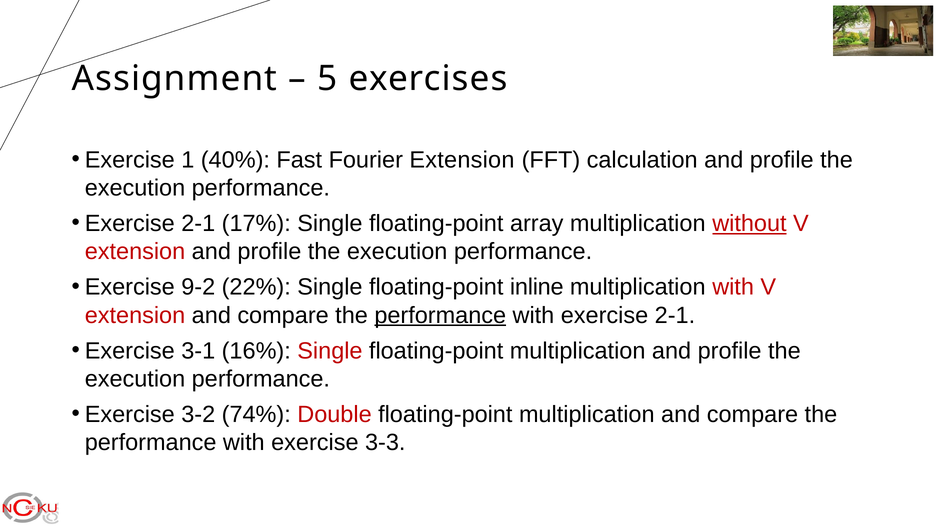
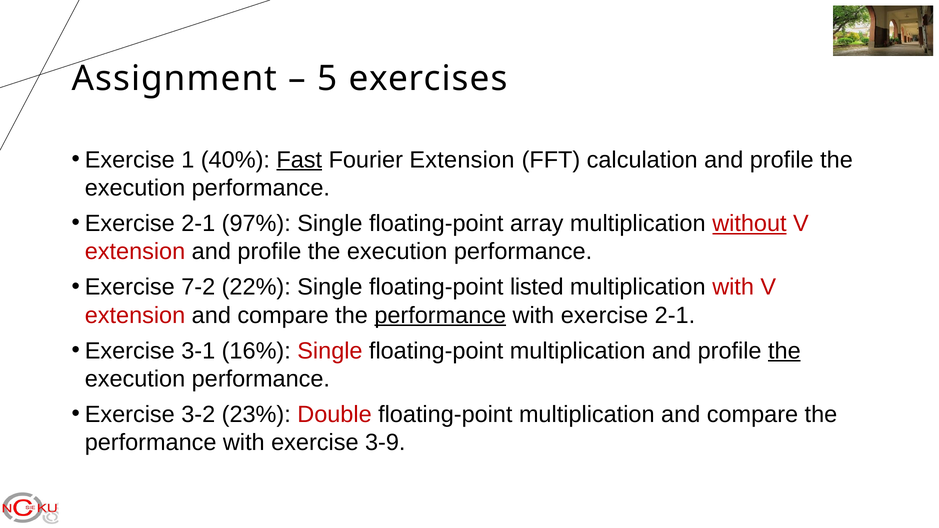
Fast underline: none -> present
17%: 17% -> 97%
9-2: 9-2 -> 7-2
inline: inline -> listed
the at (784, 351) underline: none -> present
74%: 74% -> 23%
3-3: 3-3 -> 3-9
